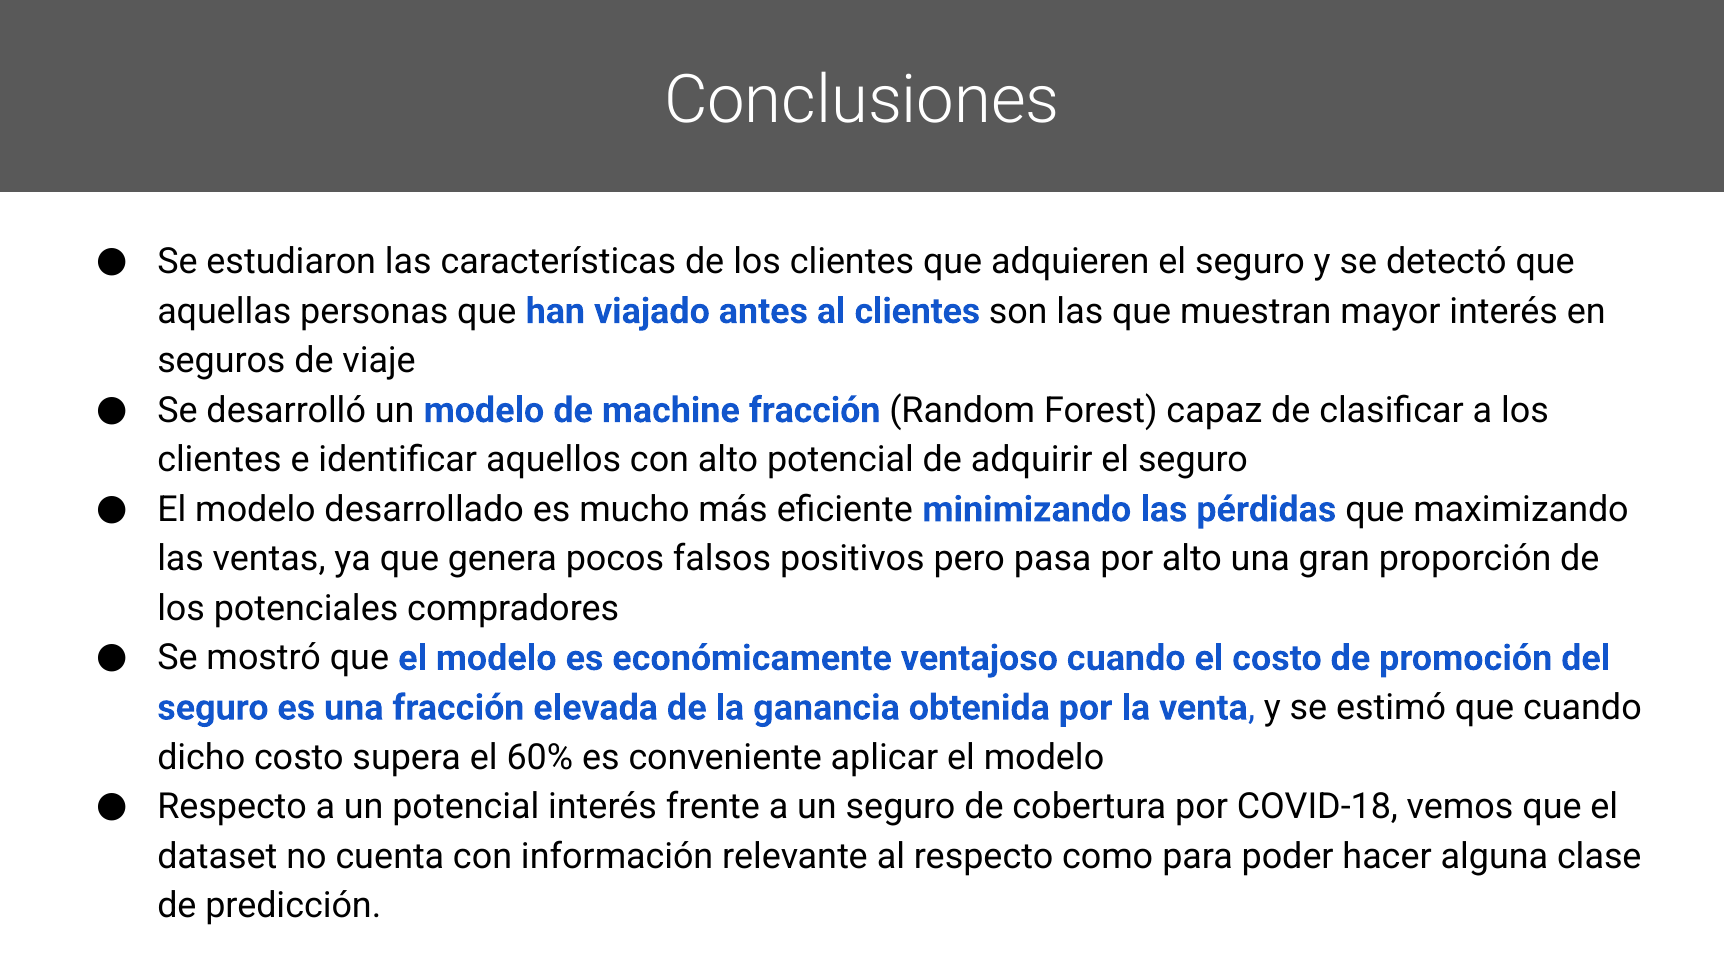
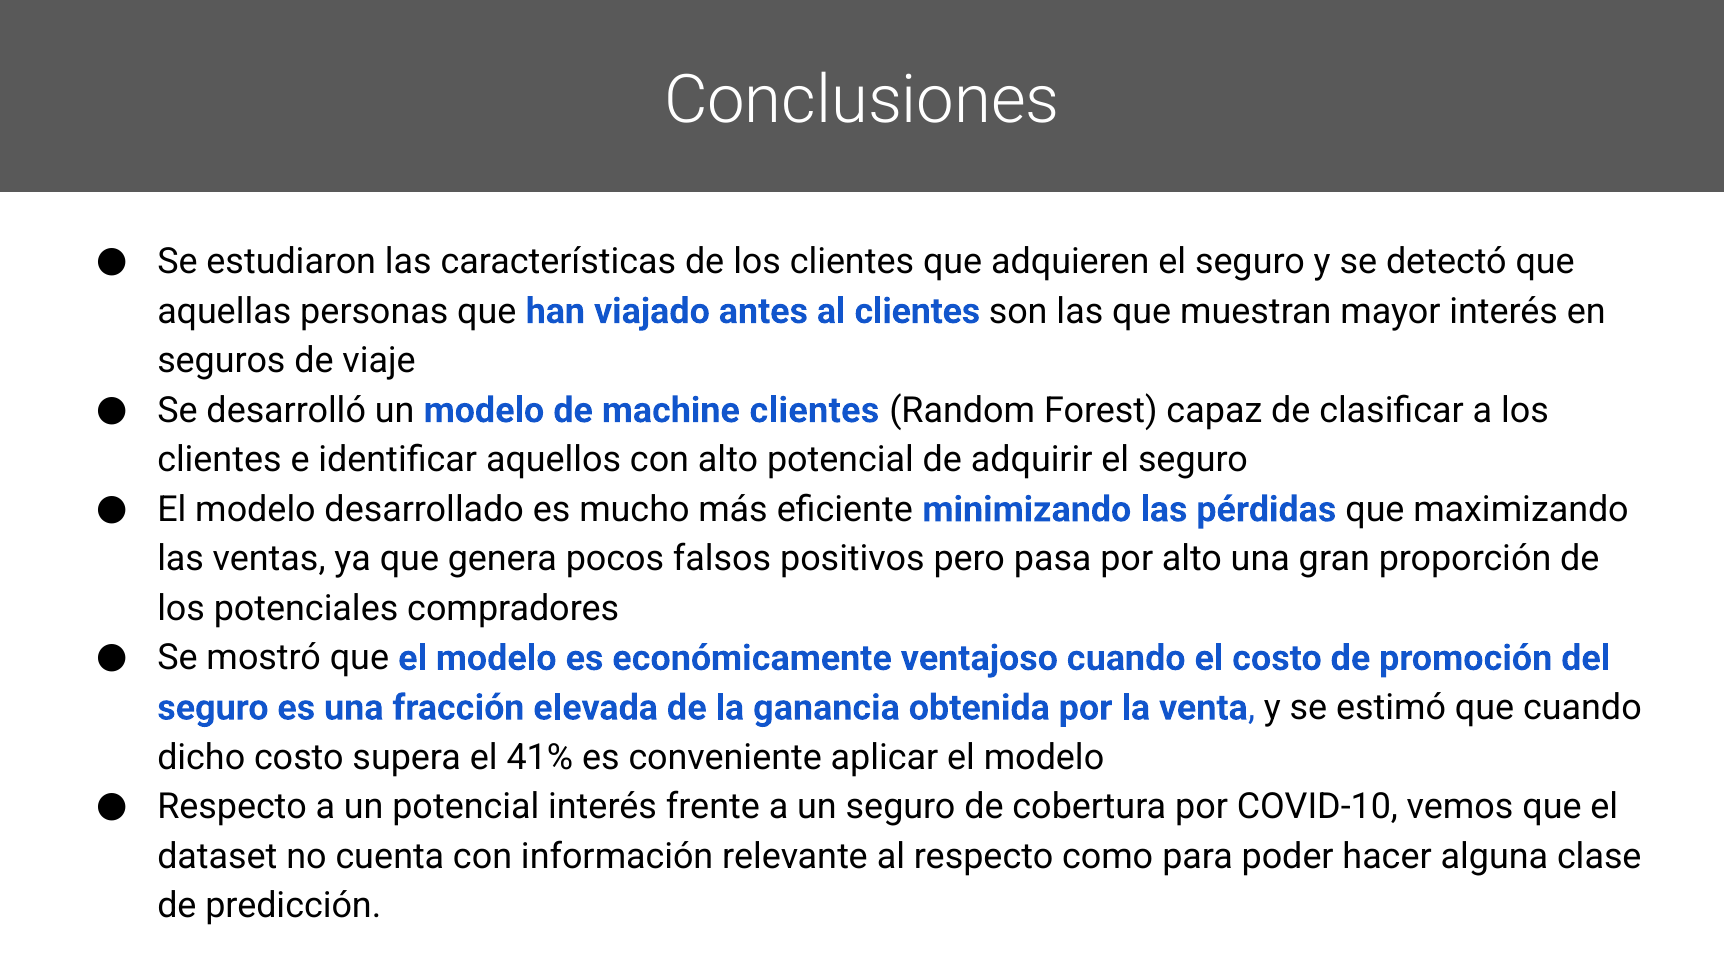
machine fracción: fracción -> clientes
60%: 60% -> 41%
COVID-18: COVID-18 -> COVID-10
